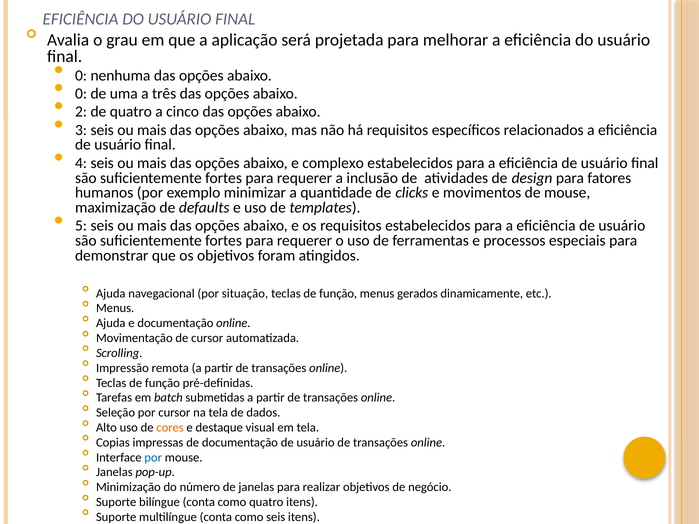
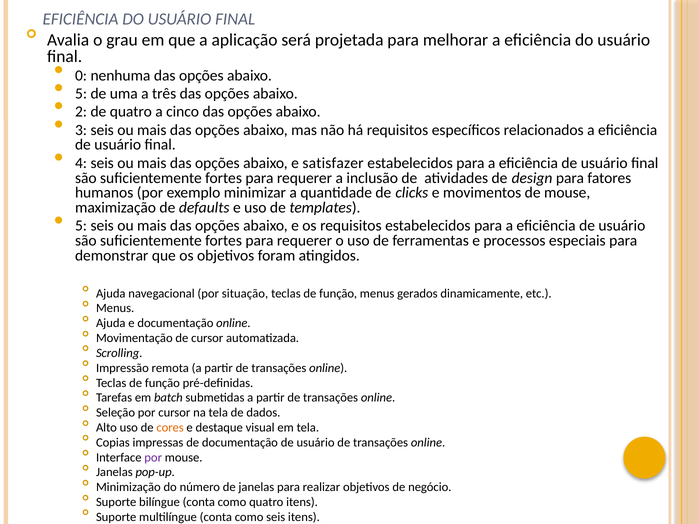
0 at (81, 94): 0 -> 5
complexo: complexo -> satisfazer
por at (153, 458) colour: blue -> purple
